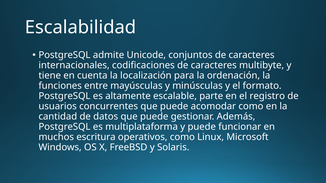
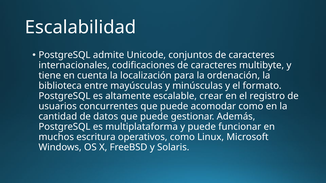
funciones: funciones -> biblioteca
parte: parte -> crear
